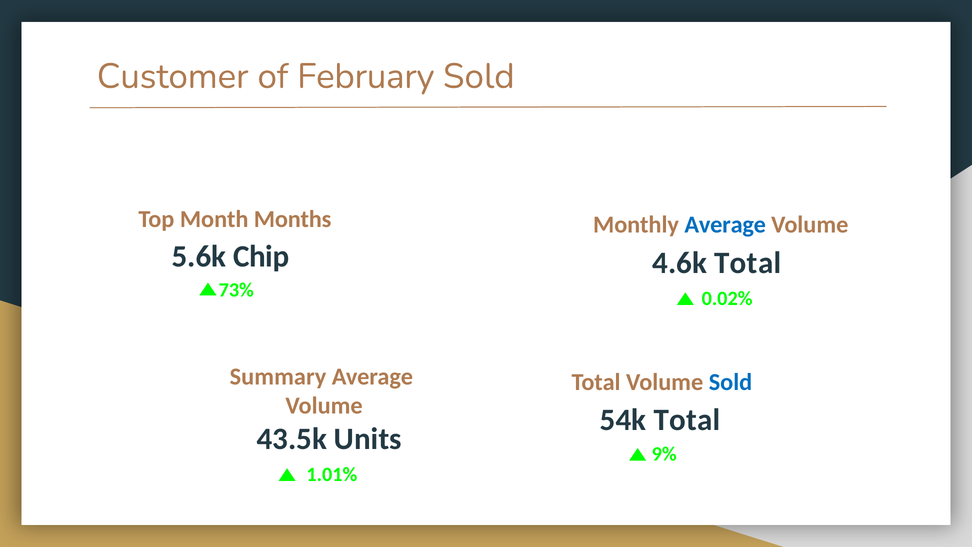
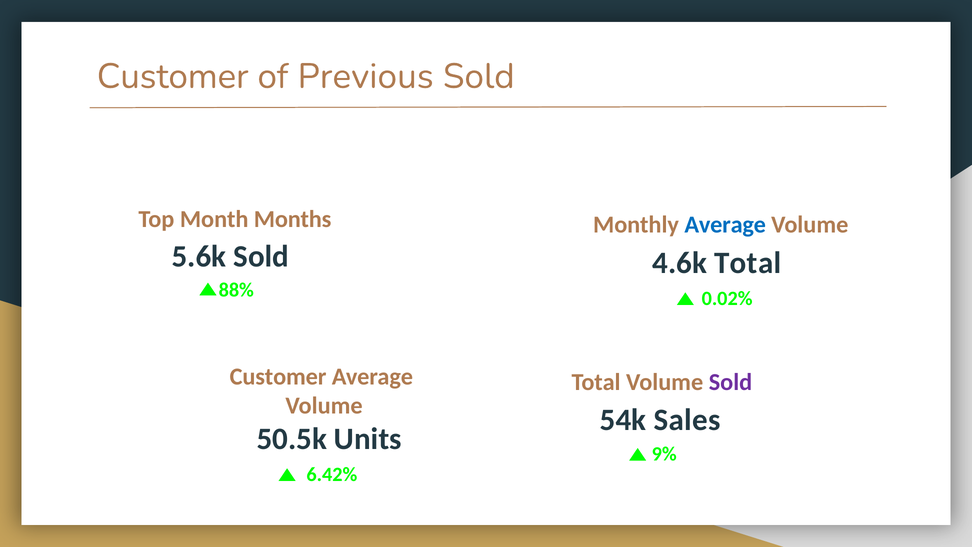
February: February -> Previous
5.6k Chip: Chip -> Sold
73%: 73% -> 88%
Summary at (278, 377): Summary -> Customer
Sold at (731, 382) colour: blue -> purple
54k Total: Total -> Sales
43.5k: 43.5k -> 50.5k
1.01%: 1.01% -> 6.42%
